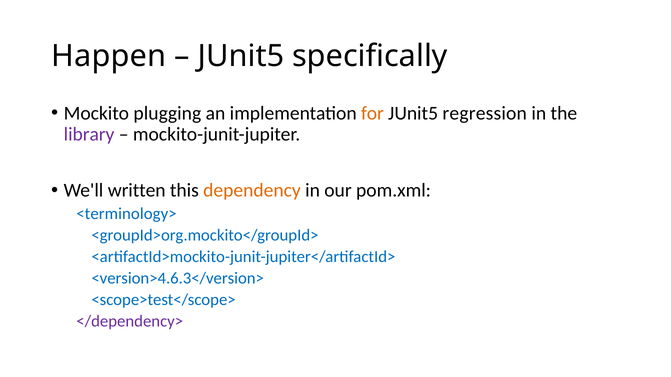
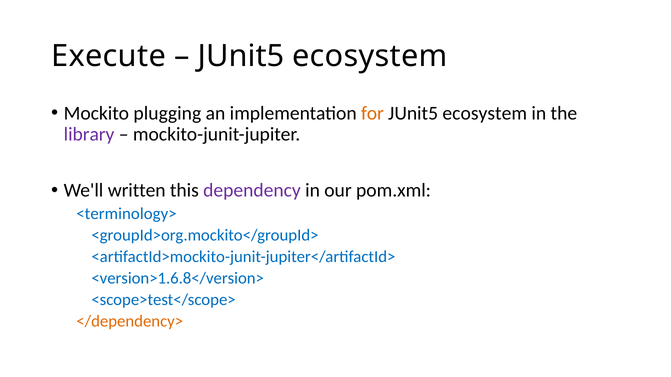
Happen: Happen -> Execute
specifically at (370, 56): specifically -> ecosystem
regression at (485, 113): regression -> ecosystem
dependency colour: orange -> purple
<version>4.6.3</version>: <version>4.6.3</version> -> <version>1.6.8</version>
</dependency> colour: purple -> orange
